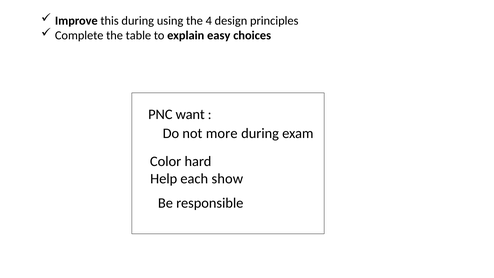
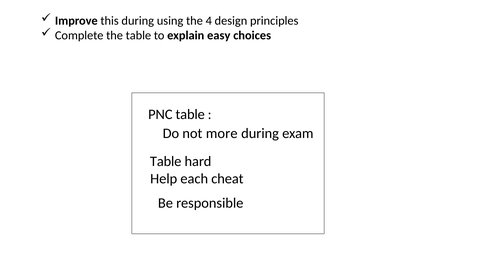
PNC want: want -> table
Color at (166, 161): Color -> Table
show: show -> cheat
